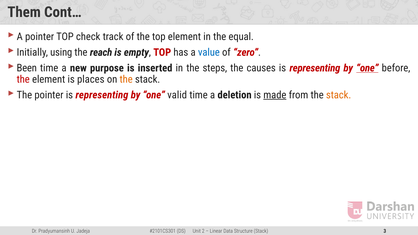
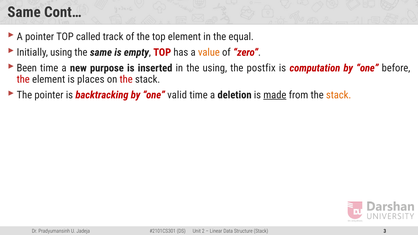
Them at (24, 12): Them -> Same
check: check -> called
the reach: reach -> same
value colour: blue -> orange
the steps: steps -> using
causes: causes -> postfix
representing at (315, 68): representing -> computation
one at (367, 68) underline: present -> none
the at (126, 79) colour: orange -> red
pointer is representing: representing -> backtracking
